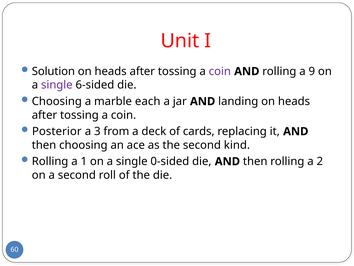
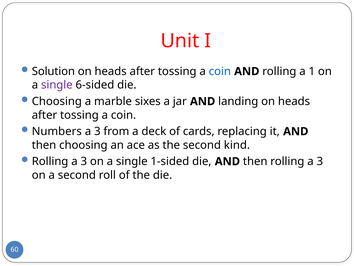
coin at (220, 71) colour: purple -> blue
9: 9 -> 1
each: each -> sixes
Posterior: Posterior -> Numbers
1 at (84, 161): 1 -> 3
0-sided: 0-sided -> 1-sided
then rolling a 2: 2 -> 3
